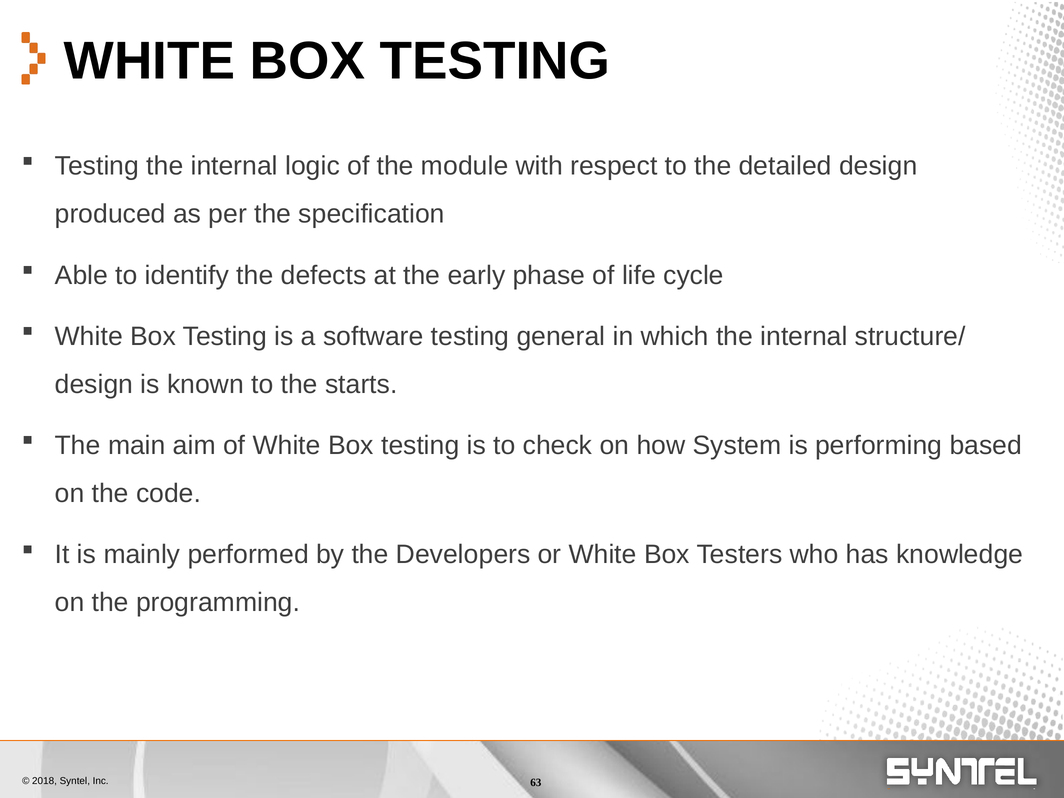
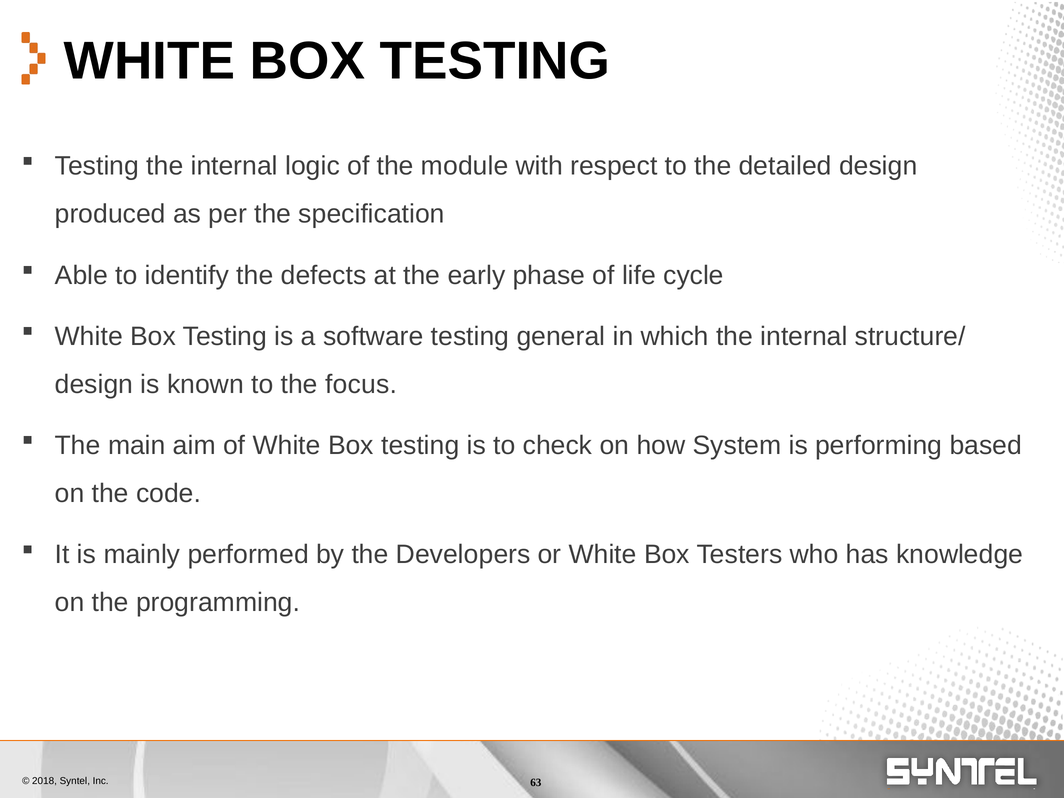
starts: starts -> focus
